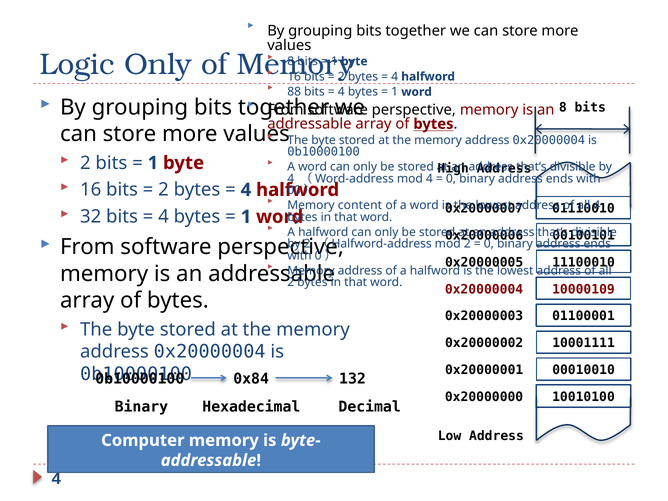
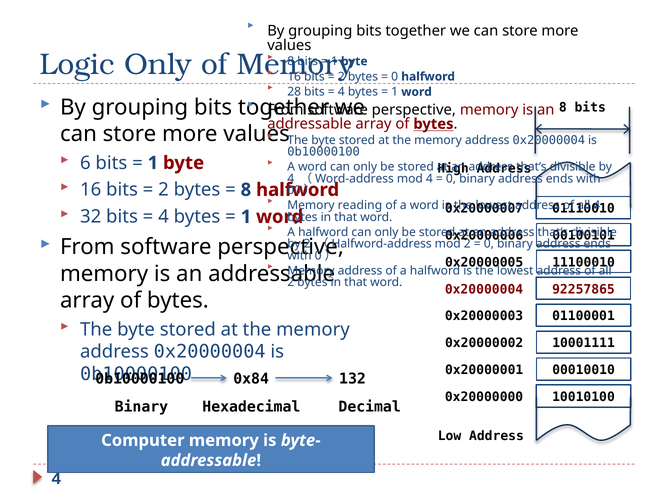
4 at (395, 77): 4 -> 0
88: 88 -> 28
2 at (85, 163): 2 -> 6
4 at (246, 190): 4 -> 8
content: content -> reading
10000109: 10000109 -> 92257865
